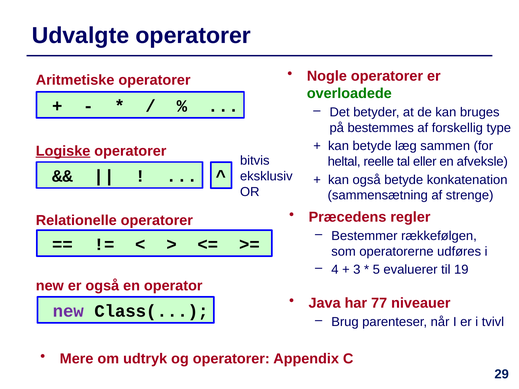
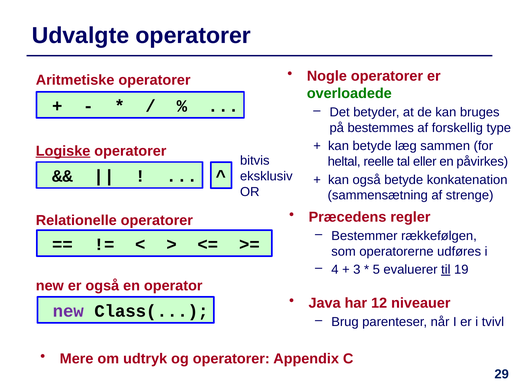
afveksle: afveksle -> påvirkes
til underline: none -> present
77: 77 -> 12
